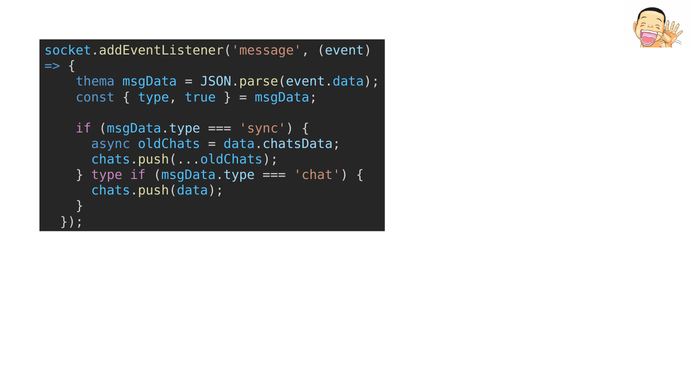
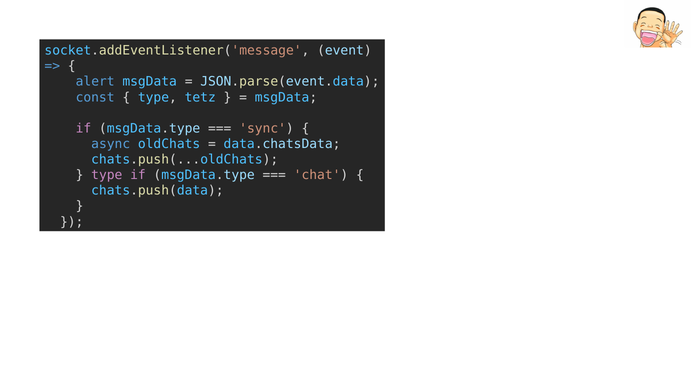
thema: thema -> alert
true: true -> tetz
